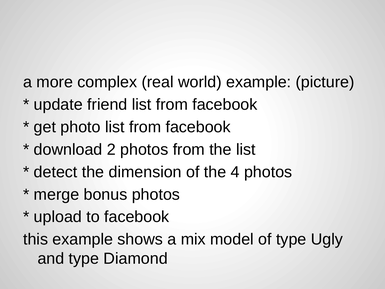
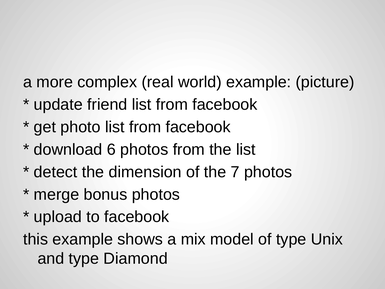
2: 2 -> 6
4: 4 -> 7
Ugly: Ugly -> Unix
